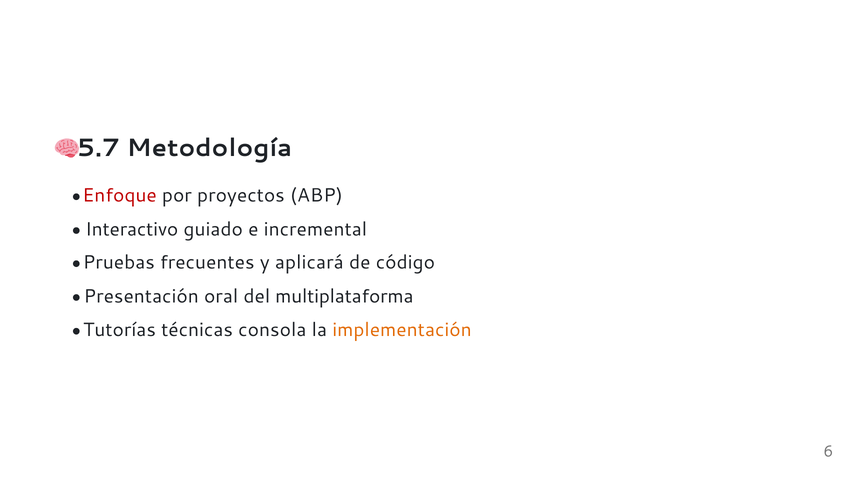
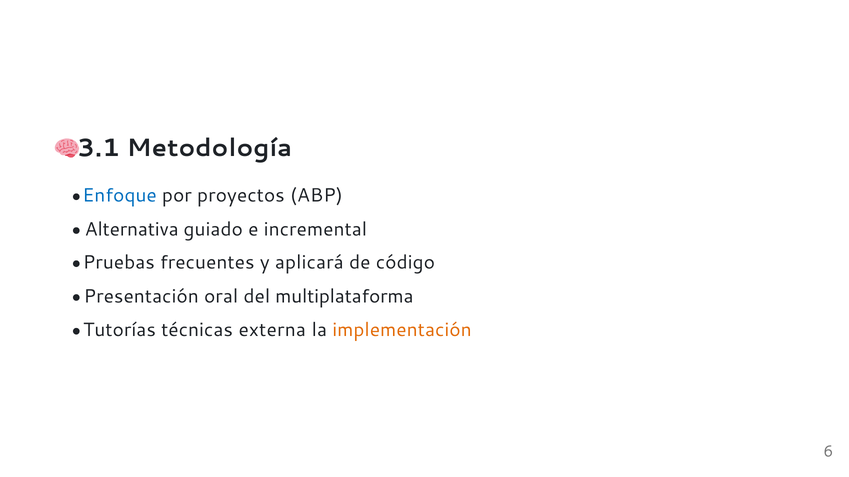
5.7: 5.7 -> 3.1
Enfoque colour: red -> blue
Interactivo: Interactivo -> Alternativa
consola: consola -> externa
